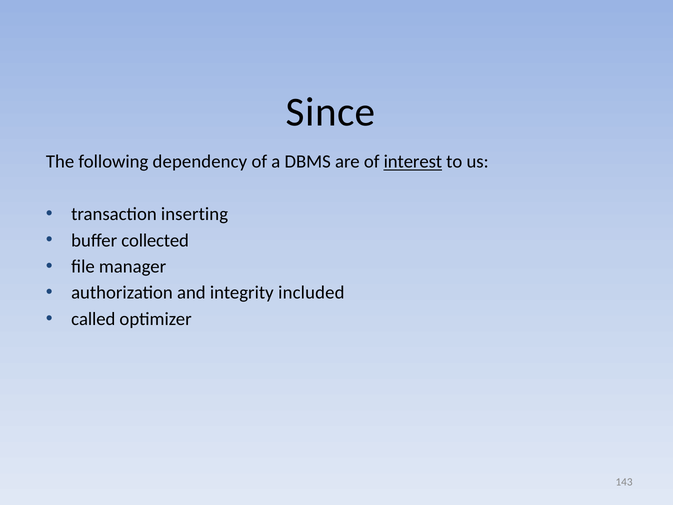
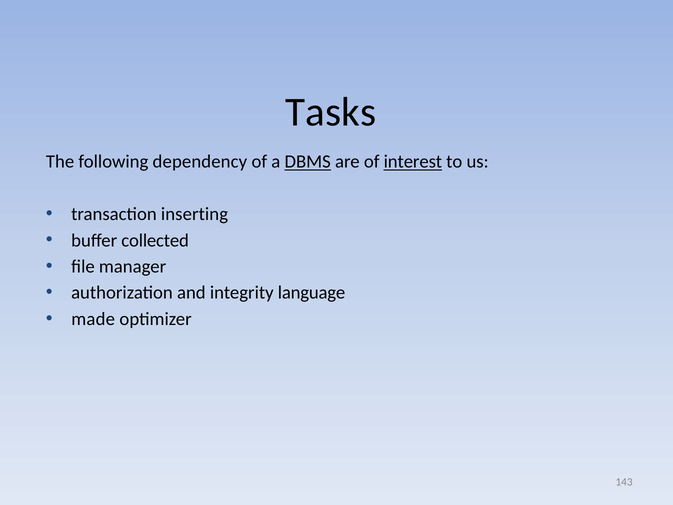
Since: Since -> Tasks
DBMS underline: none -> present
included: included -> language
called: called -> made
